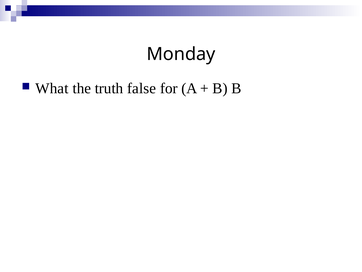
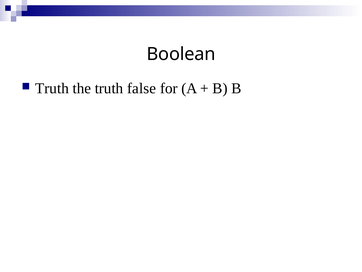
Monday: Monday -> Boolean
What at (52, 88): What -> Truth
